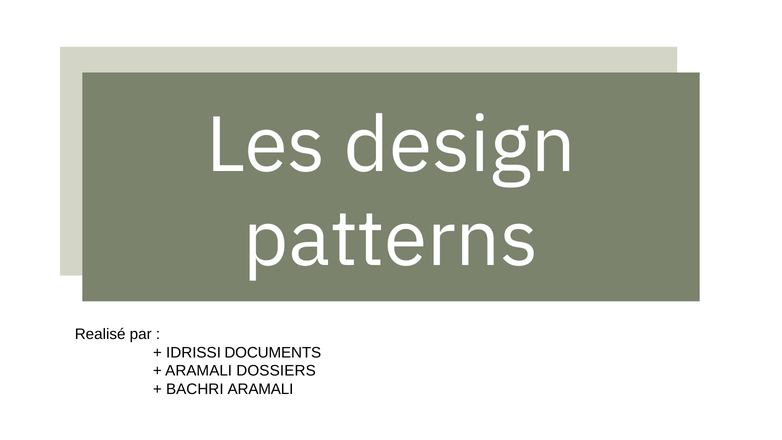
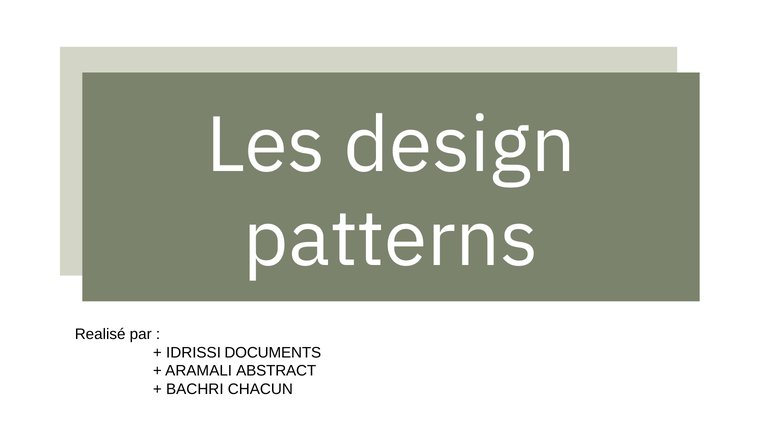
DOSSIERS: DOSSIERS -> ABSTRACT
BACHRI ARAMALI: ARAMALI -> CHACUN
